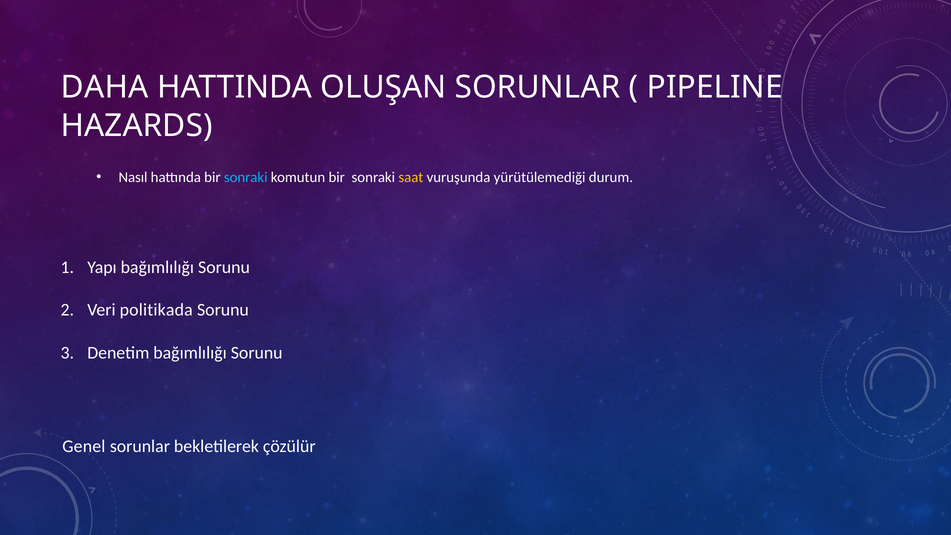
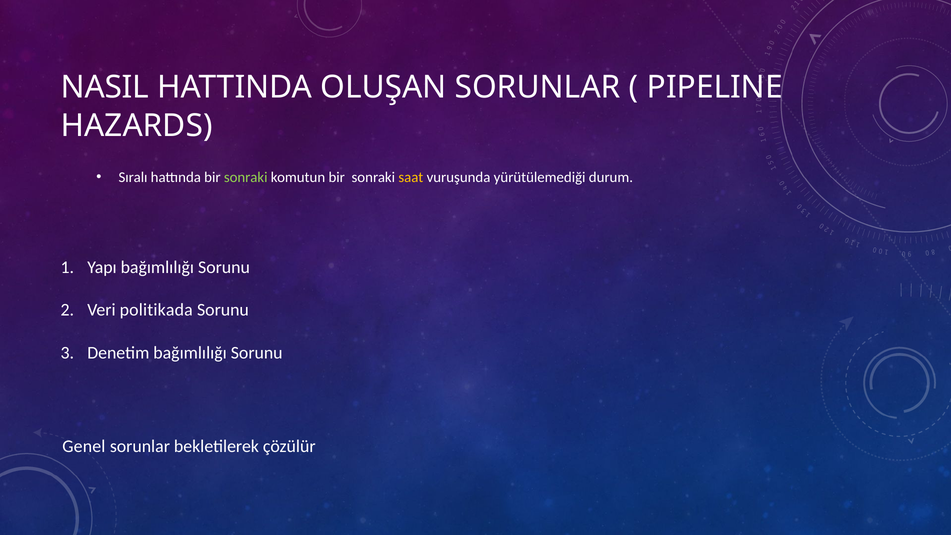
DAHA: DAHA -> NASIL
Nasıl: Nasıl -> Sıralı
sonraki at (246, 177) colour: light blue -> light green
